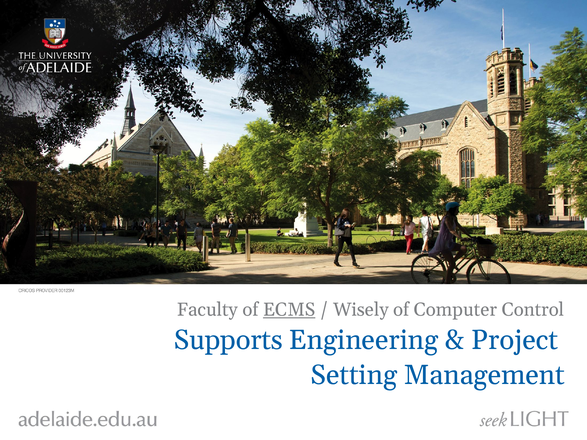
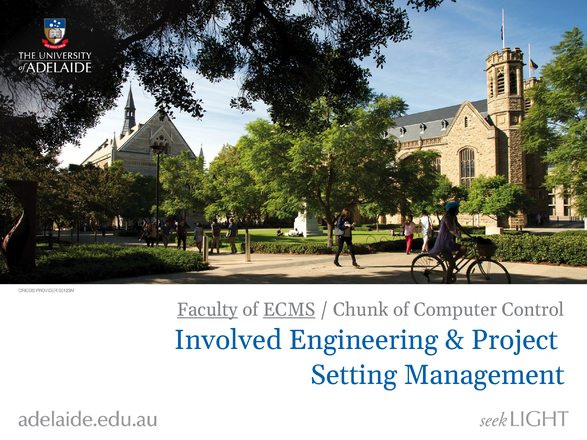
Faculty underline: none -> present
Wisely: Wisely -> Chunk
Supports: Supports -> Involved
